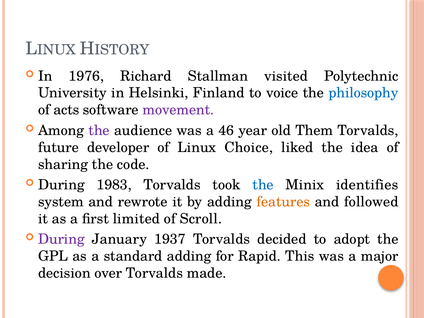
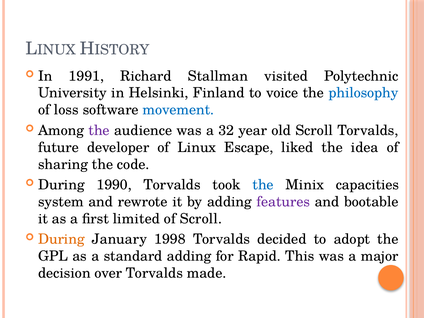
1976: 1976 -> 1991
acts: acts -> loss
movement colour: purple -> blue
46: 46 -> 32
old Them: Them -> Scroll
Choice: Choice -> Escape
1983: 1983 -> 1990
identifies: identifies -> capacities
features colour: orange -> purple
followed: followed -> bootable
During at (61, 239) colour: purple -> orange
1937: 1937 -> 1998
